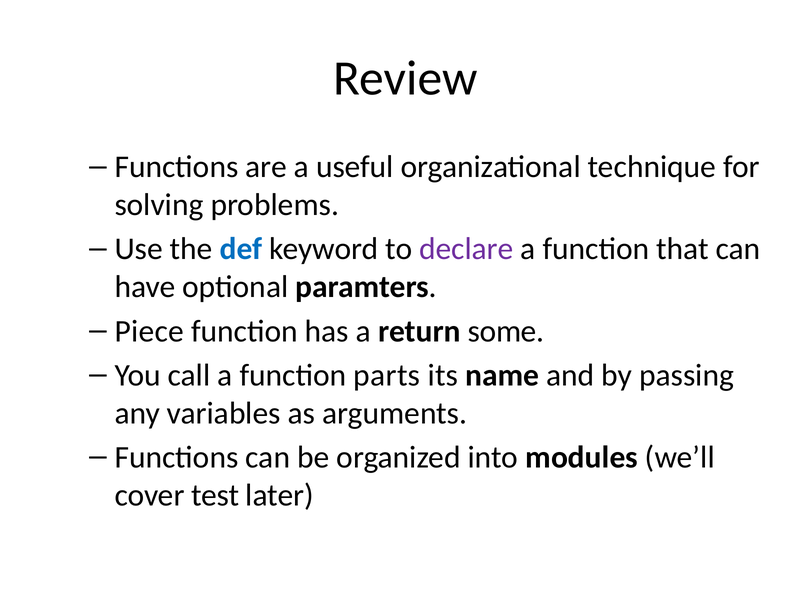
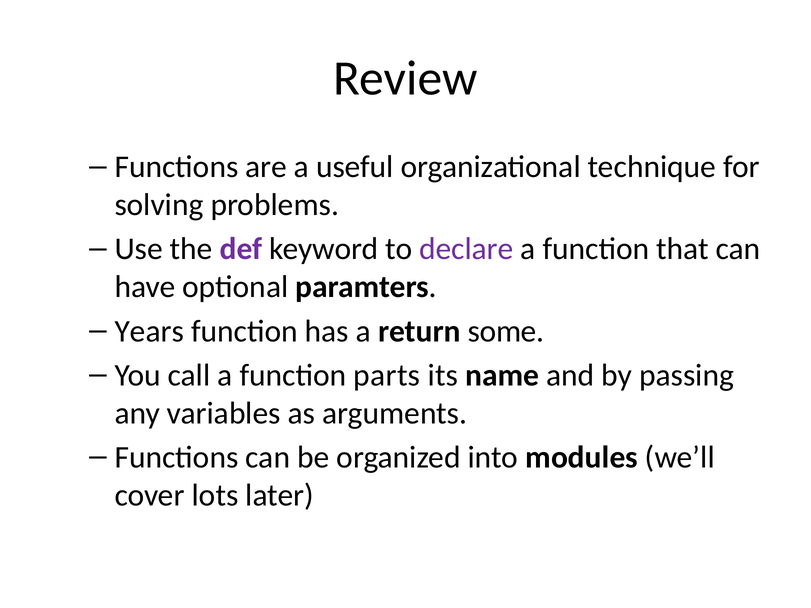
def colour: blue -> purple
Piece: Piece -> Years
test: test -> lots
